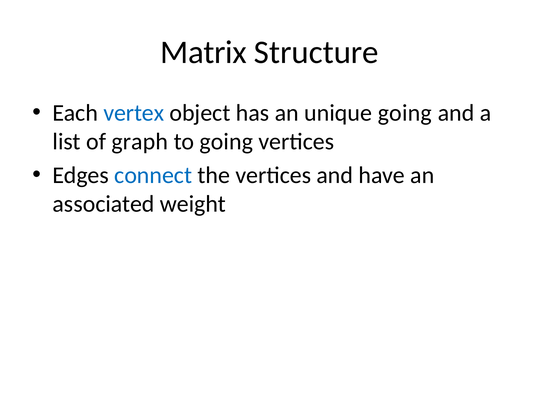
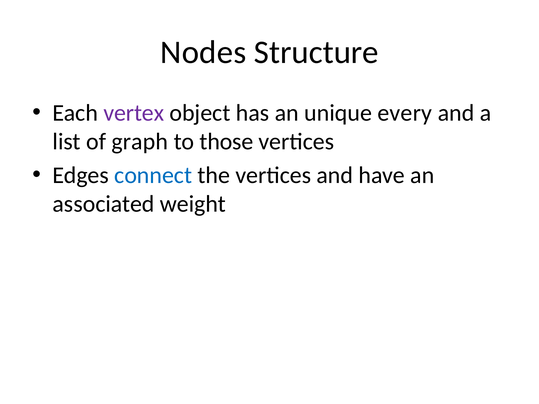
Matrix: Matrix -> Nodes
vertex colour: blue -> purple
unique going: going -> every
to going: going -> those
